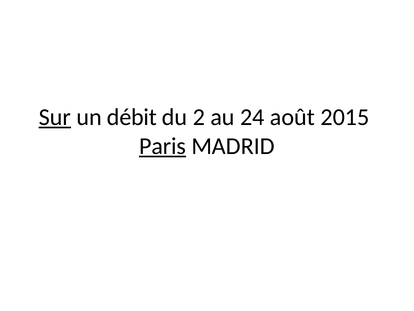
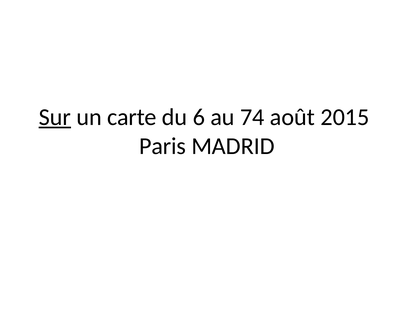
débit: débit -> carte
2: 2 -> 6
24: 24 -> 74
Paris underline: present -> none
